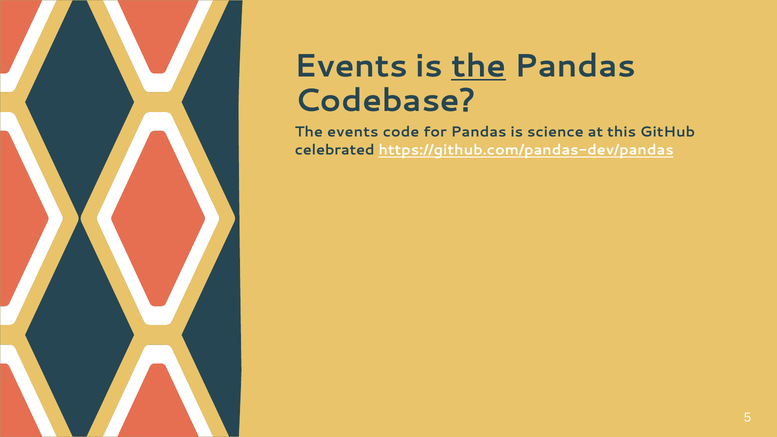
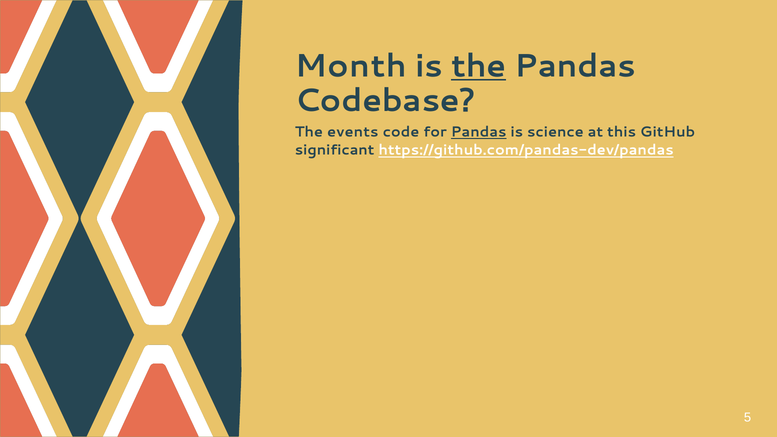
Events at (351, 66): Events -> Month
Pandas at (479, 132) underline: none -> present
celebrated: celebrated -> significant
